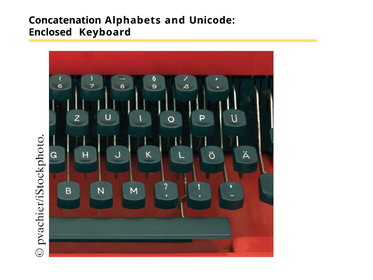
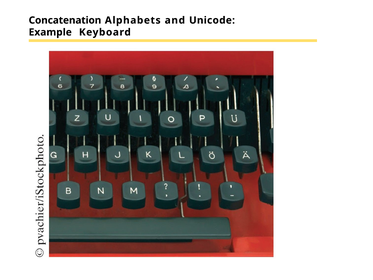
Enclosed: Enclosed -> Example
